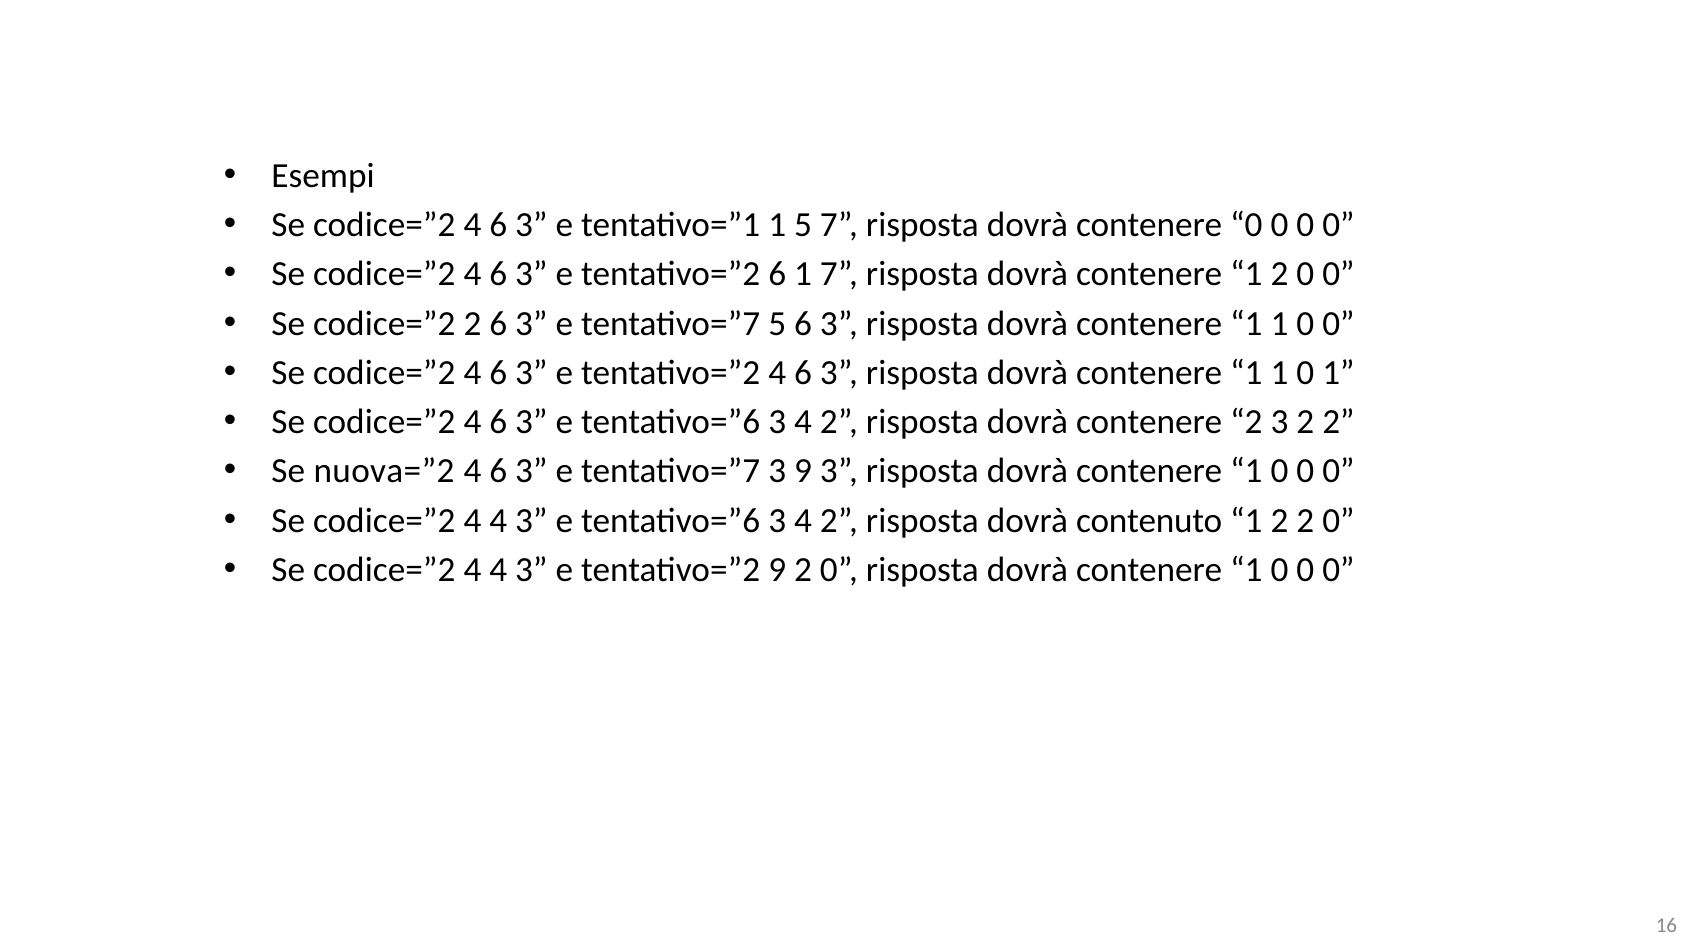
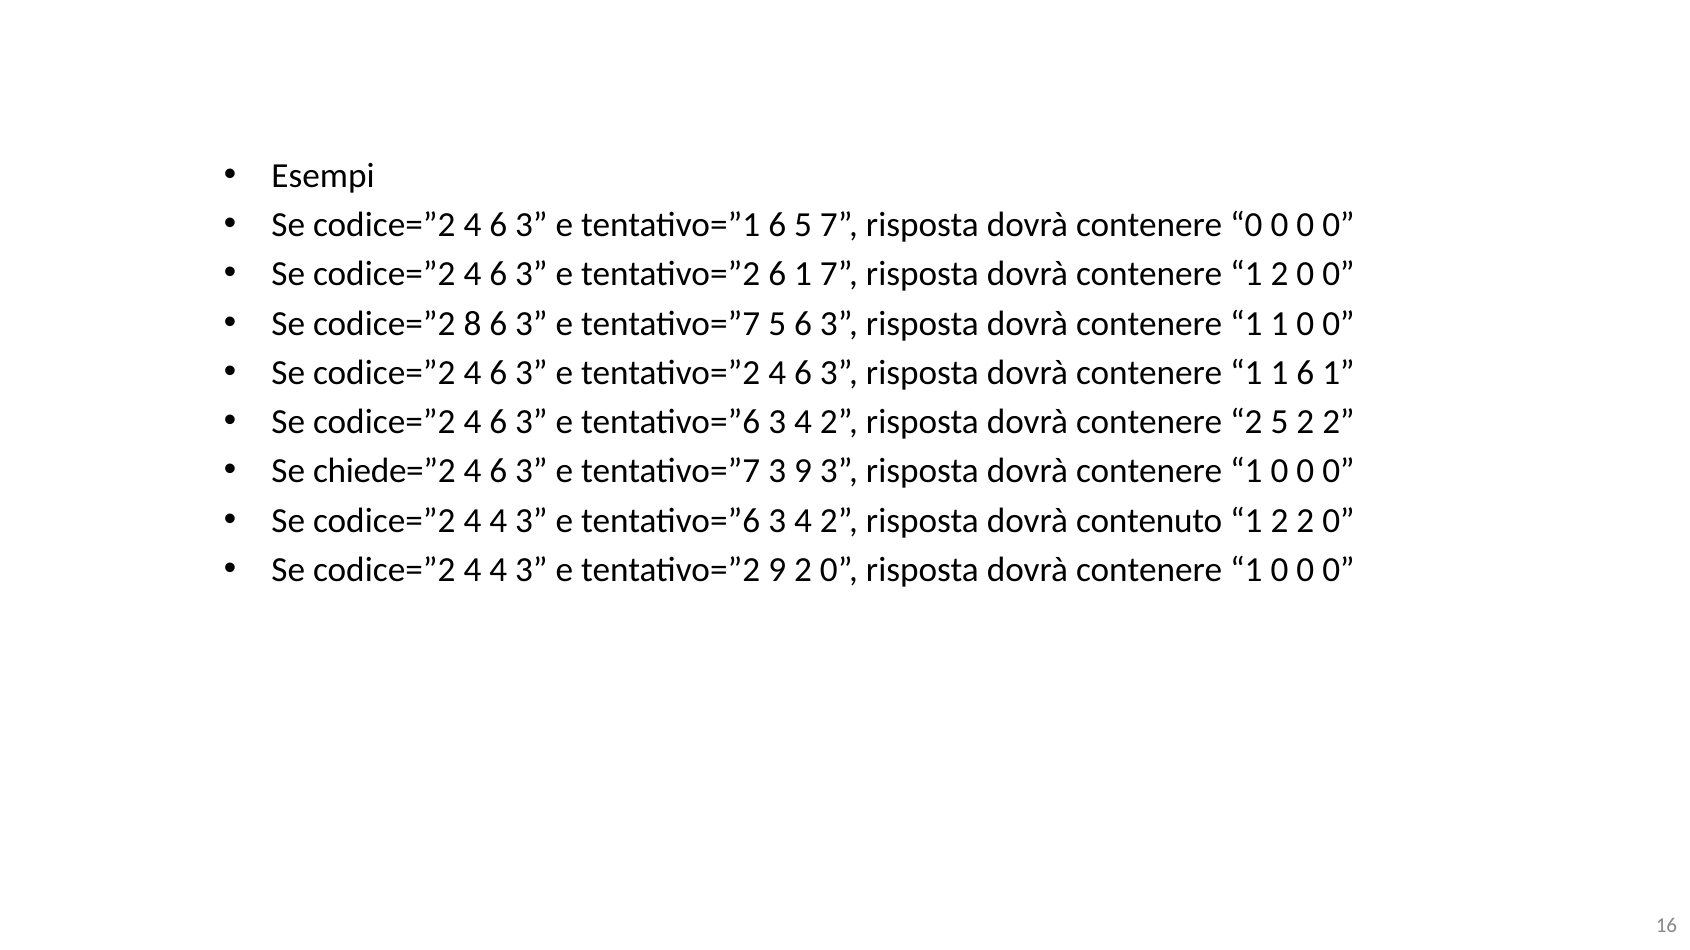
tentativo=”1 1: 1 -> 6
codice=”2 2: 2 -> 8
0 at (1305, 373): 0 -> 6
2 3: 3 -> 5
nuova=”2: nuova=”2 -> chiede=”2
